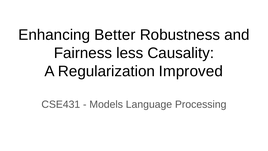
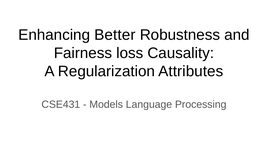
less: less -> loss
Improved: Improved -> Attributes
